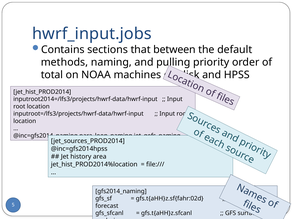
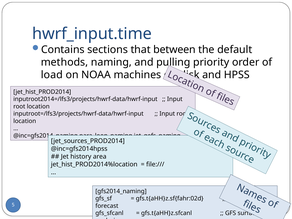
hwrf_input.jobs: hwrf_input.jobs -> hwrf_input.time
total: total -> load
